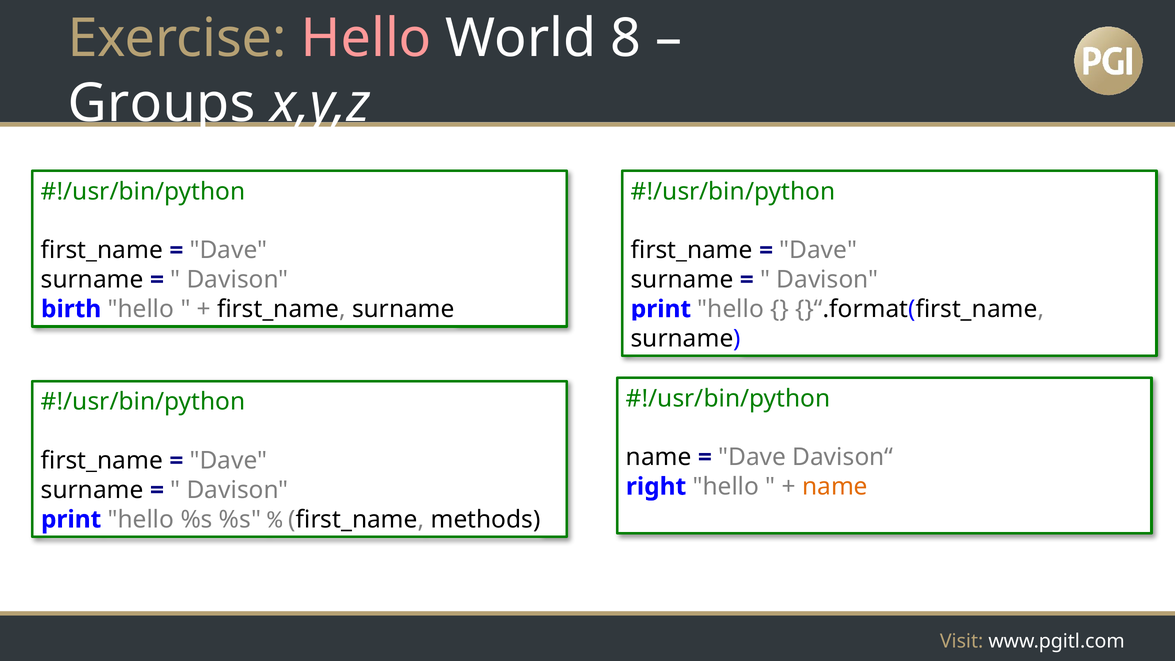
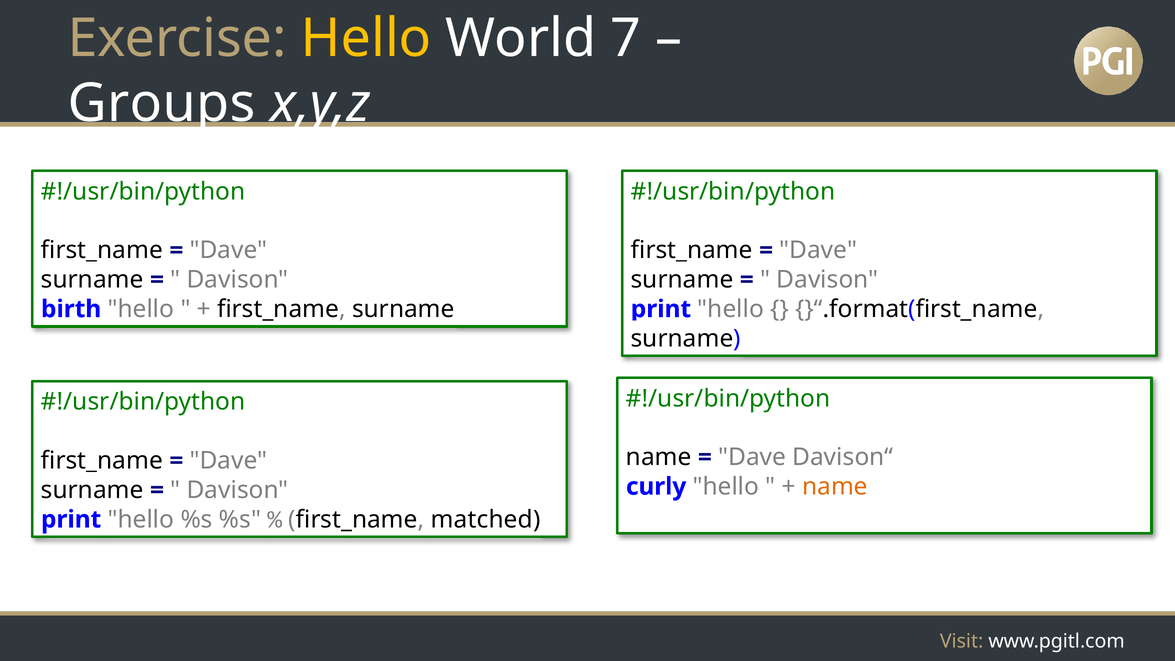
Hello at (366, 39) colour: pink -> yellow
8: 8 -> 7
right: right -> curly
methods: methods -> matched
